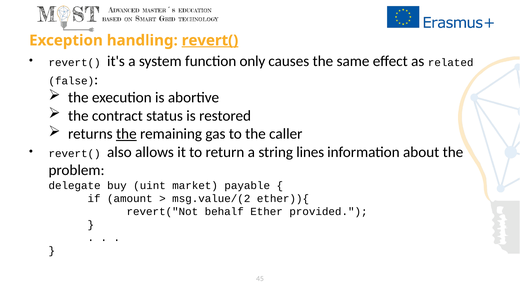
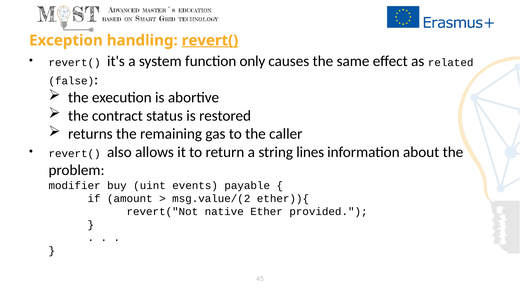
the at (126, 134) underline: present -> none
delegate: delegate -> modifier
market: market -> events
behalf: behalf -> native
